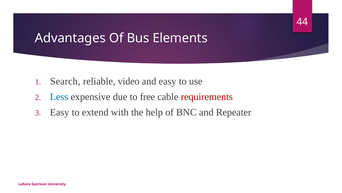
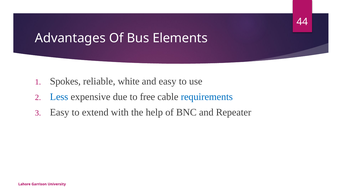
Search: Search -> Spokes
video: video -> white
requirements colour: red -> blue
